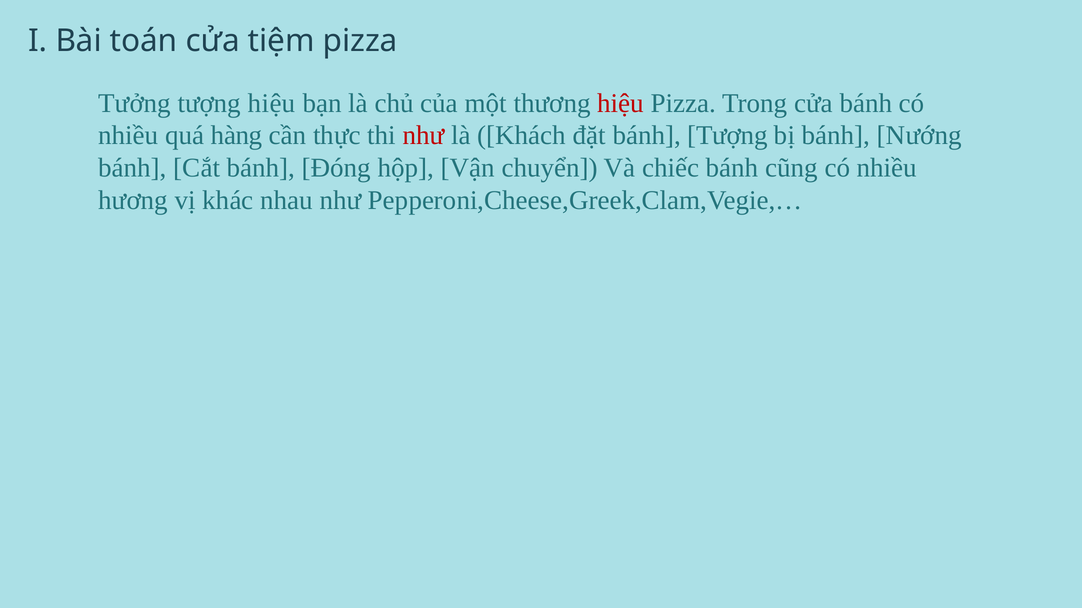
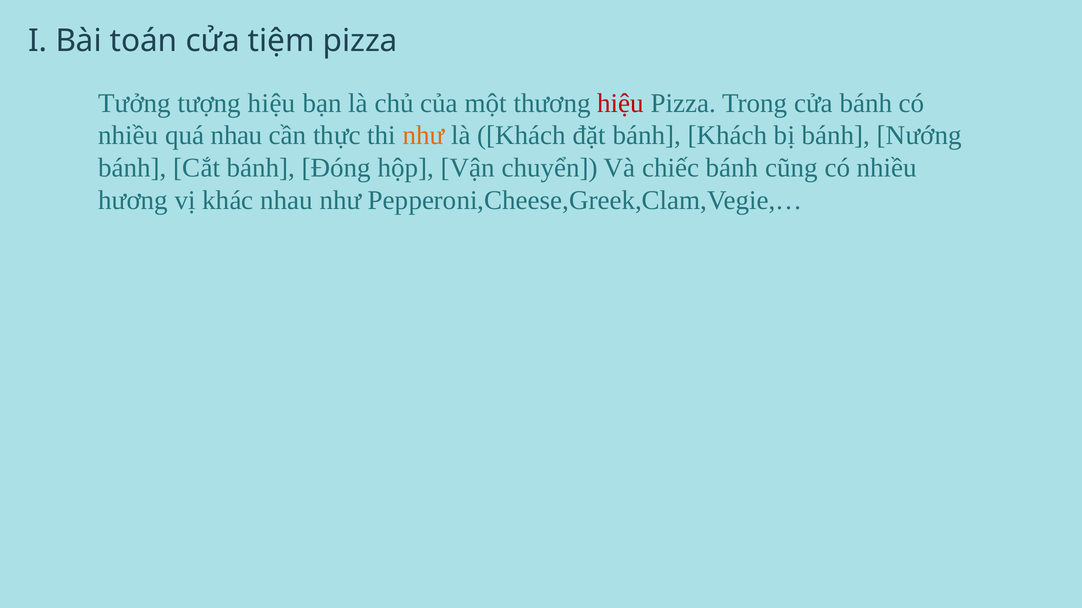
quá hàng: hàng -> nhau
như at (424, 136) colour: red -> orange
bánh Tượng: Tượng -> Khách
